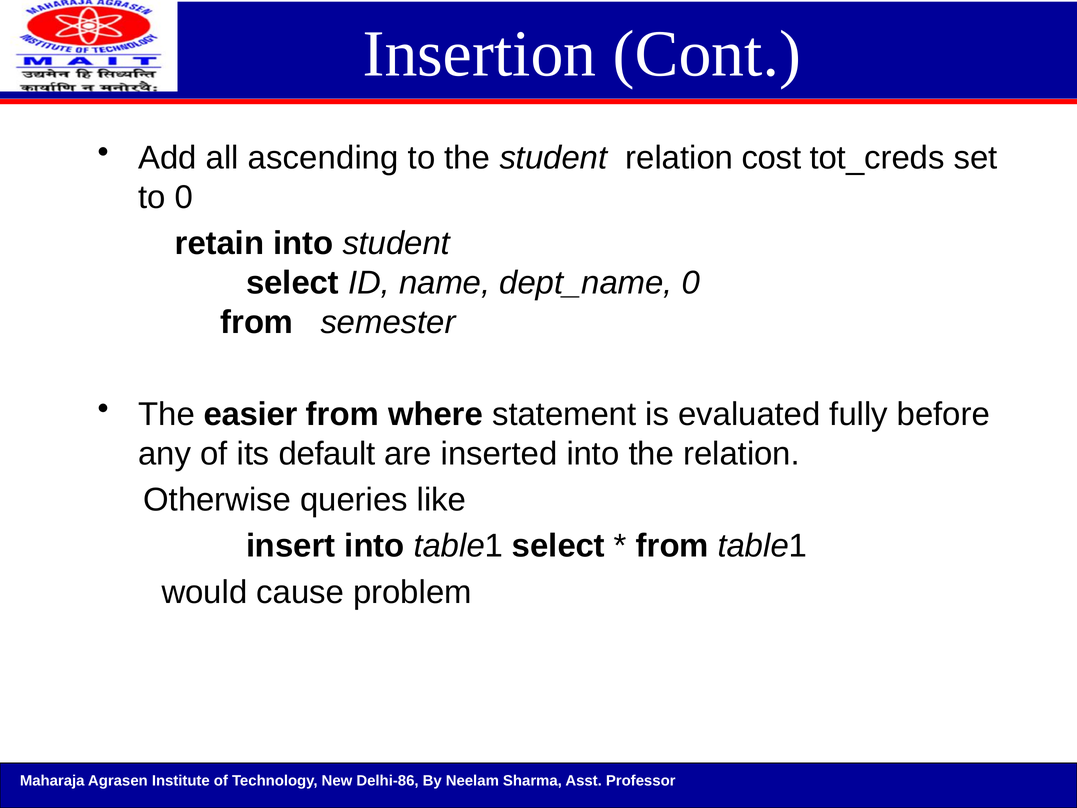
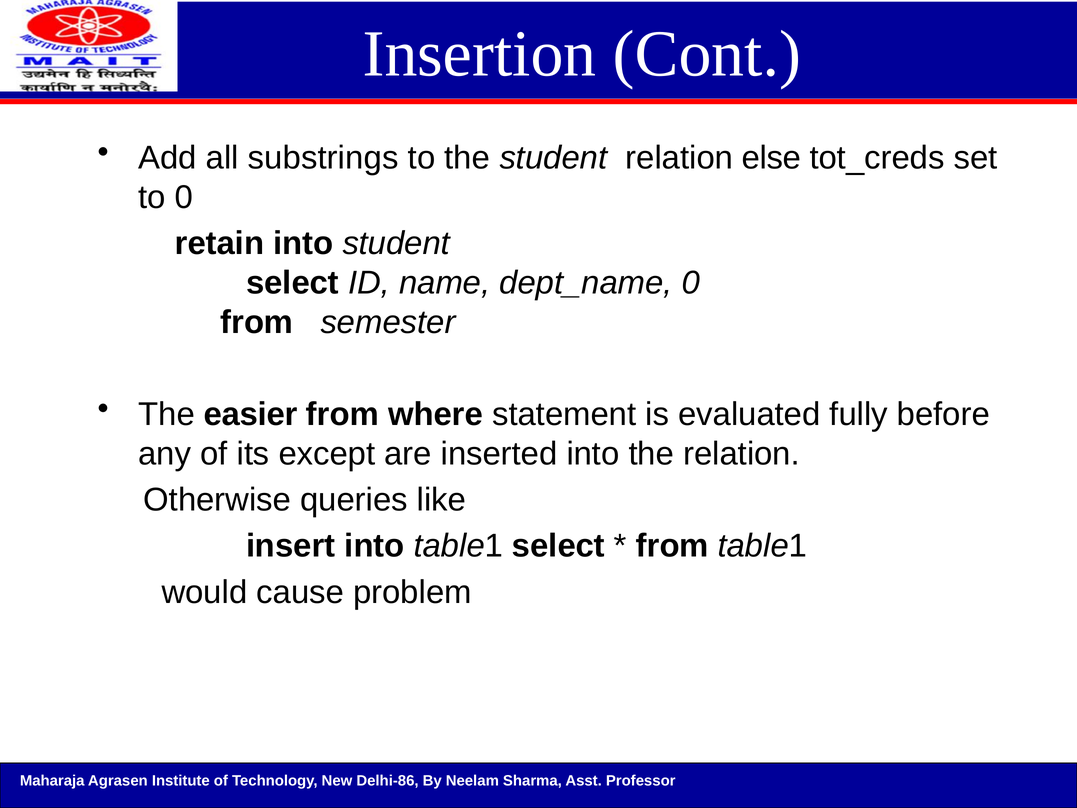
ascending: ascending -> substrings
cost: cost -> else
default: default -> except
